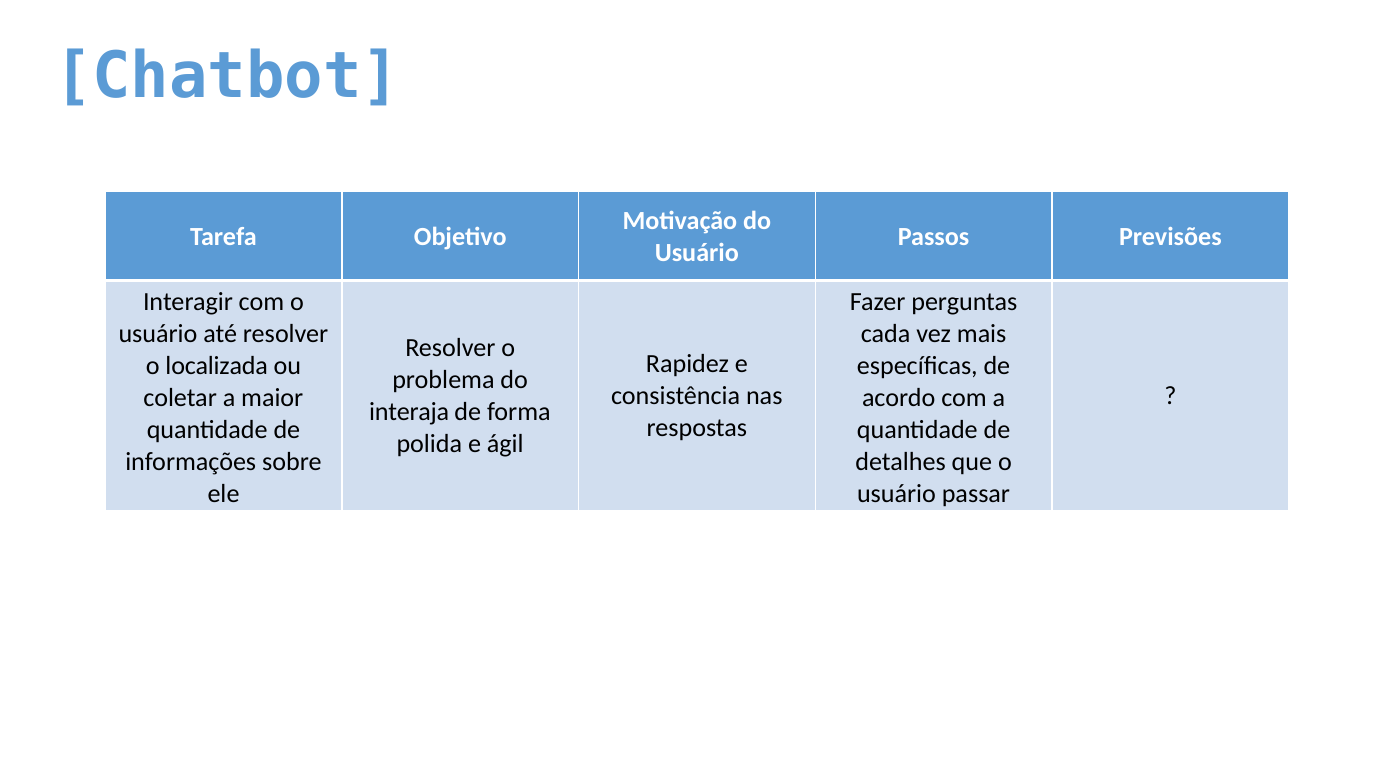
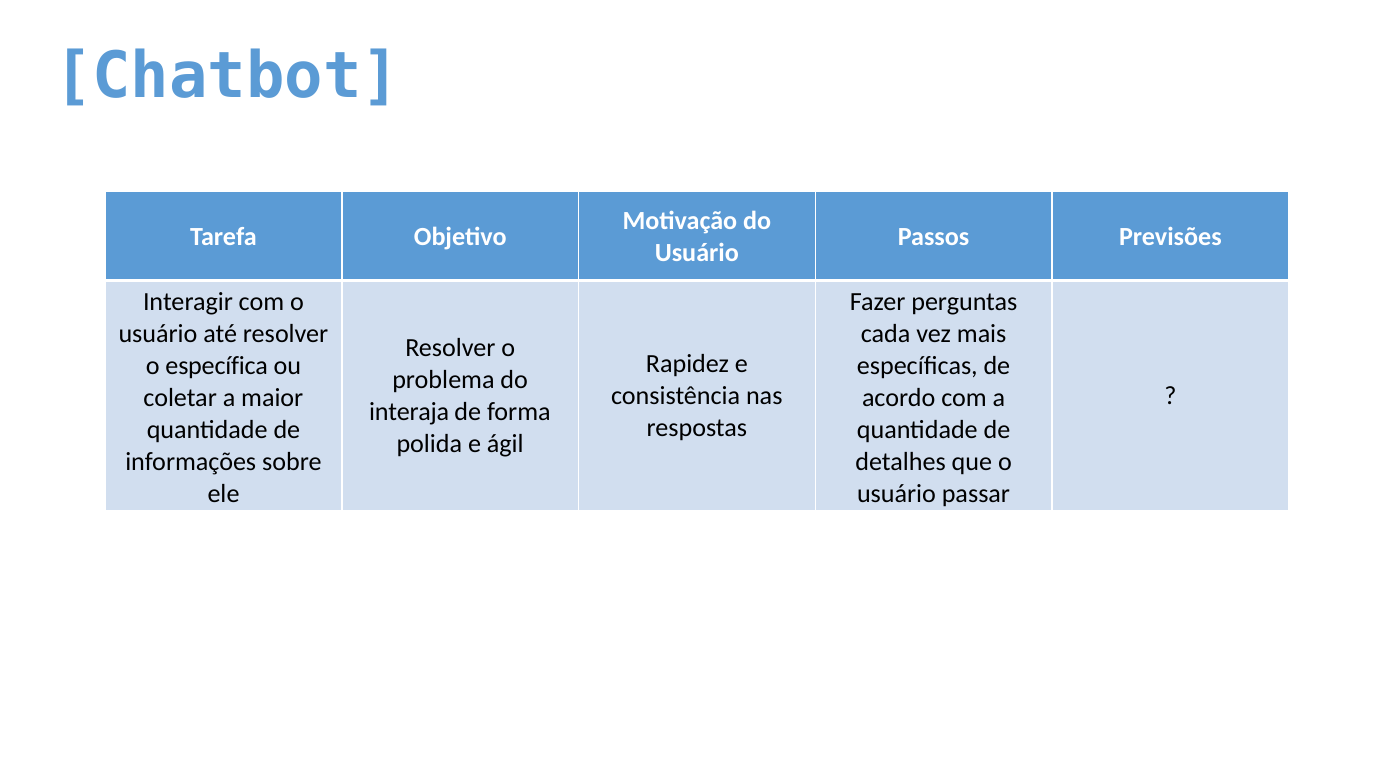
localizada: localizada -> específica
